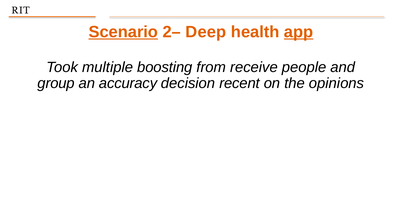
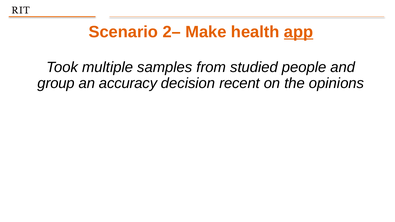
Scenario underline: present -> none
Deep: Deep -> Make
boosting: boosting -> samples
receive: receive -> studied
